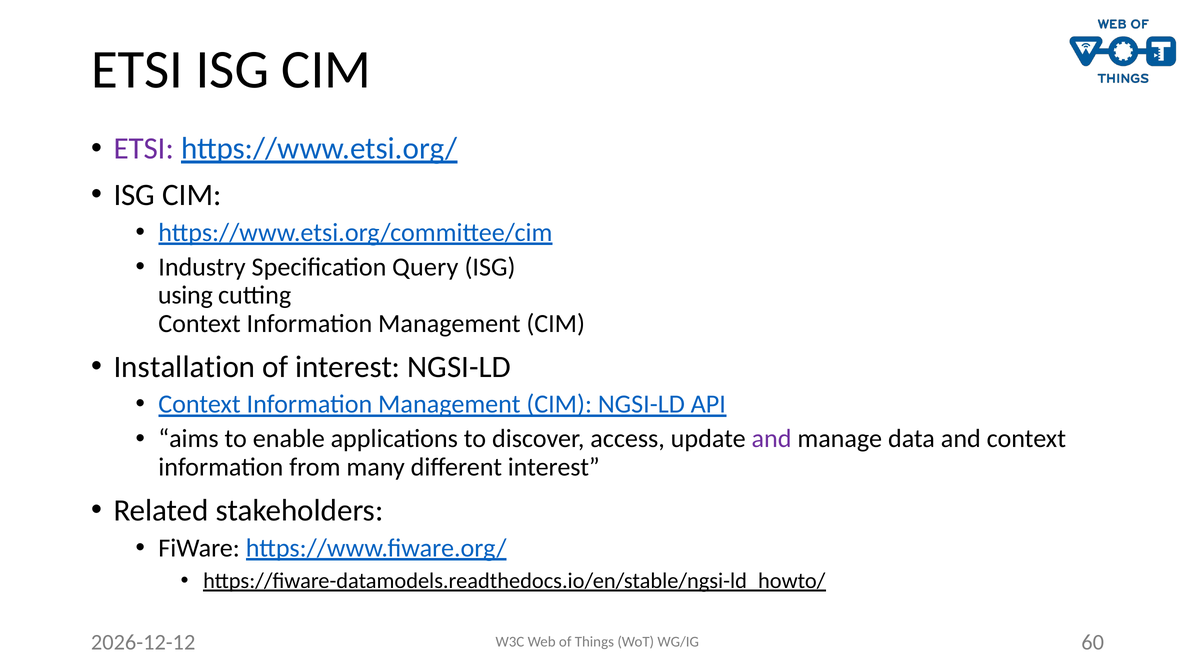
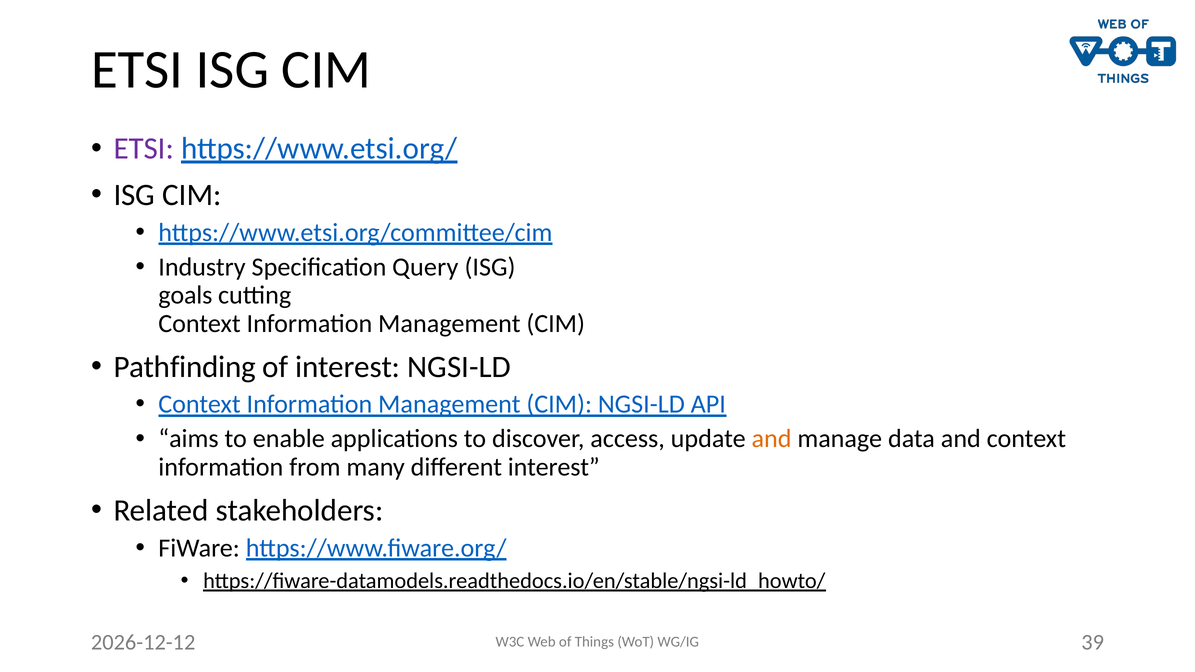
using: using -> goals
Installation: Installation -> Pathfinding
and at (772, 439) colour: purple -> orange
60: 60 -> 39
